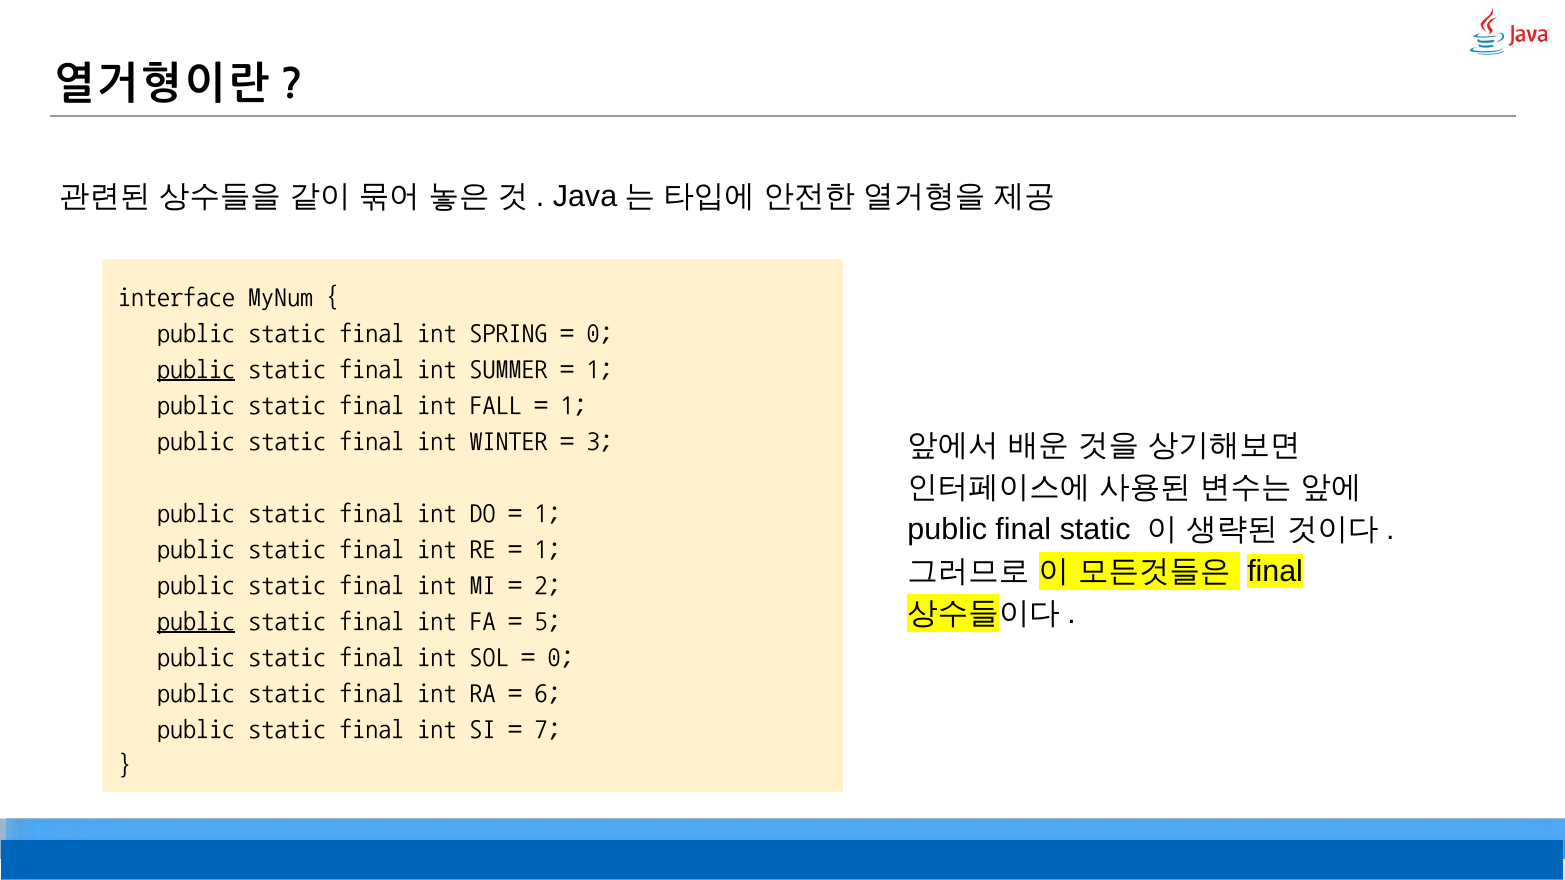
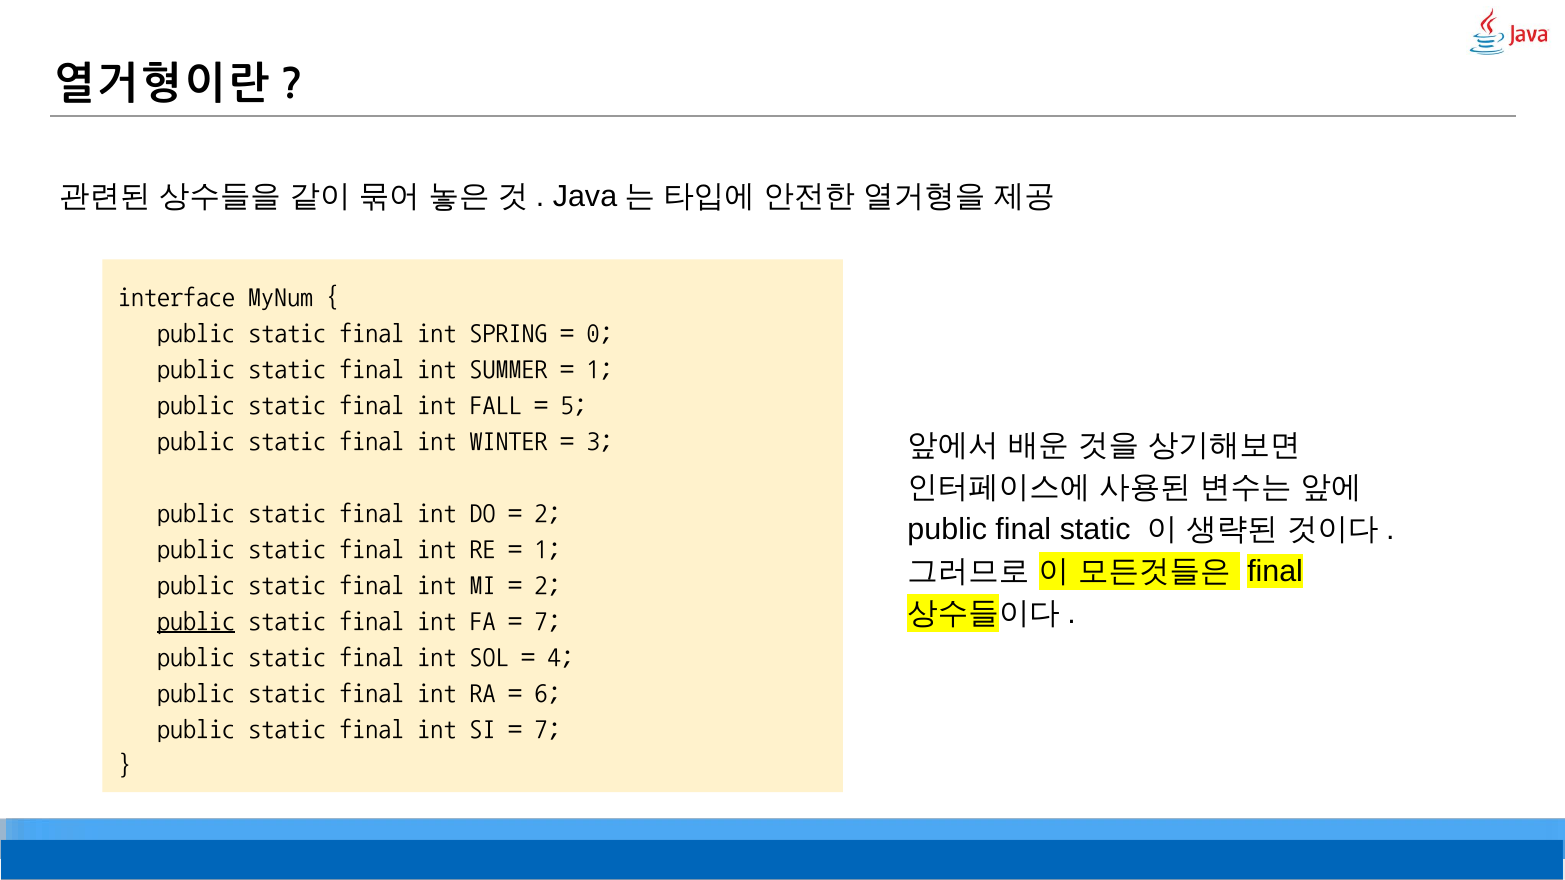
public at (196, 369) underline: present -> none
1 at (574, 405): 1 -> 5
1 at (548, 513): 1 -> 2
5 at (548, 621): 5 -> 7
0 at (561, 657): 0 -> 4
